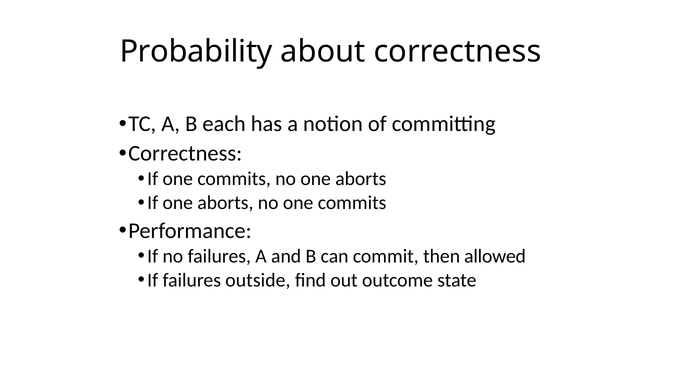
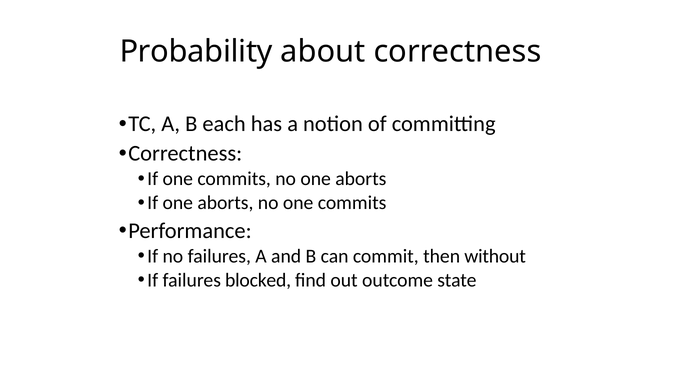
allowed: allowed -> without
outside: outside -> blocked
